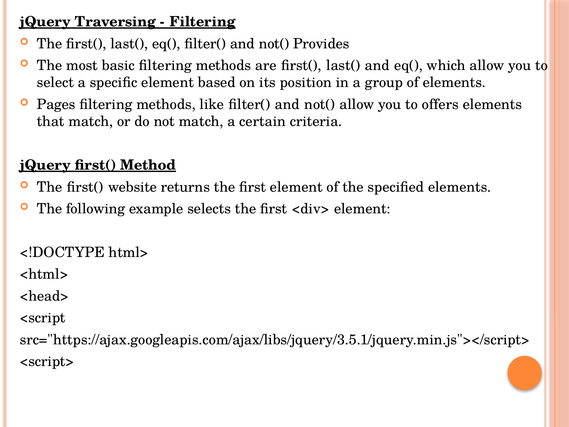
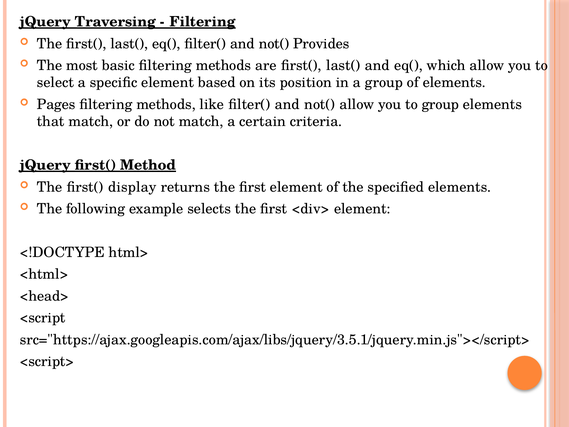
to offers: offers -> group
website: website -> display
